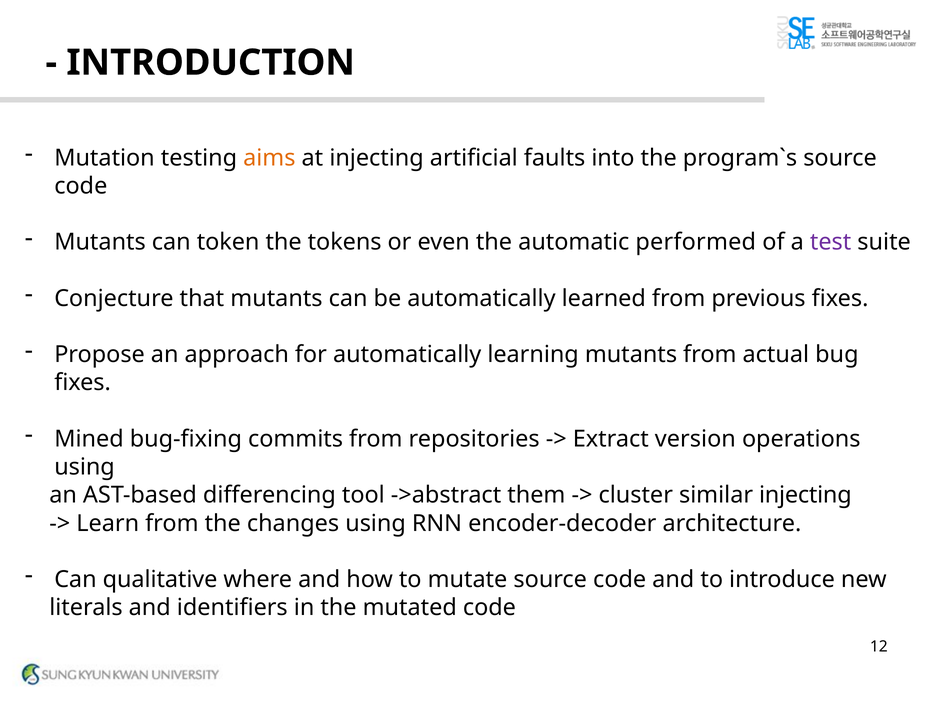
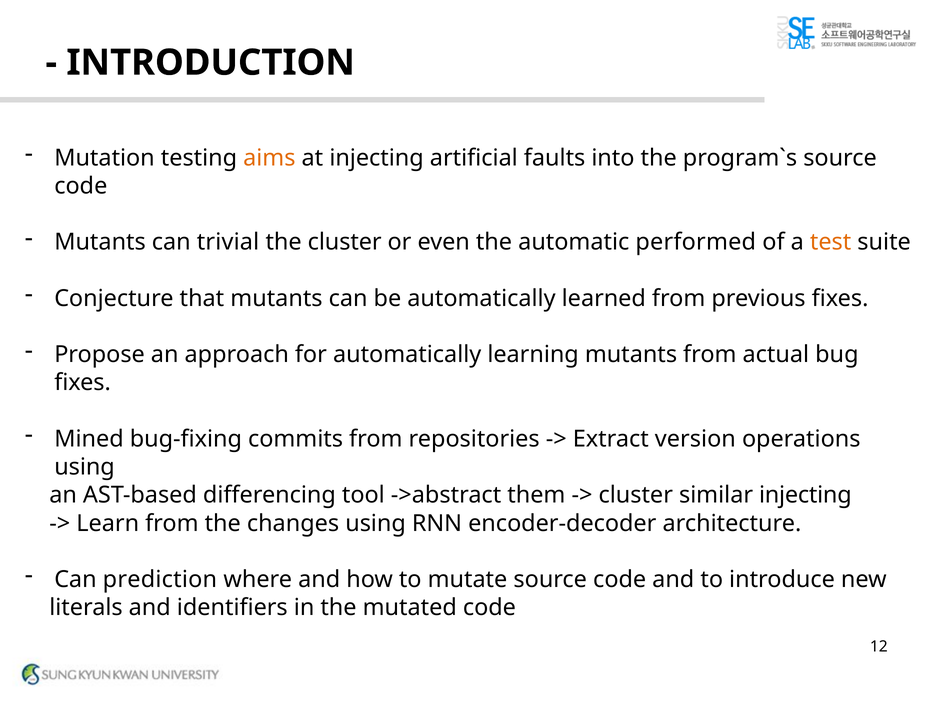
token: token -> trivial
the tokens: tokens -> cluster
test colour: purple -> orange
qualitative: qualitative -> prediction
